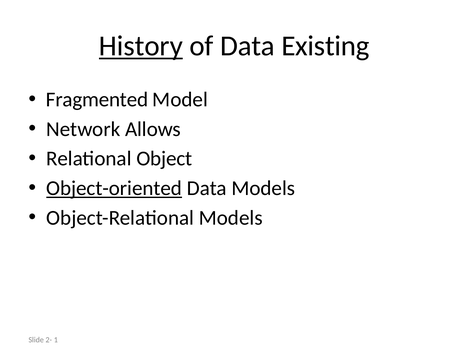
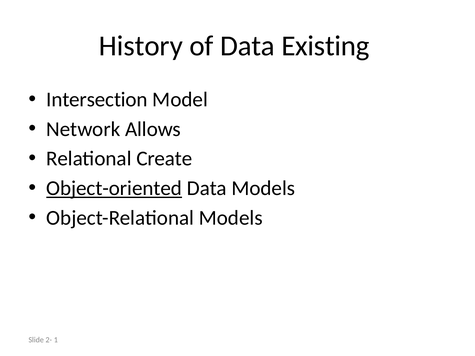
History underline: present -> none
Fragmented: Fragmented -> Intersection
Object: Object -> Create
